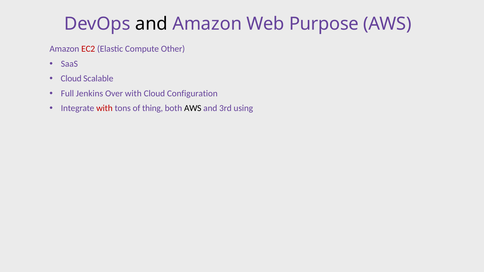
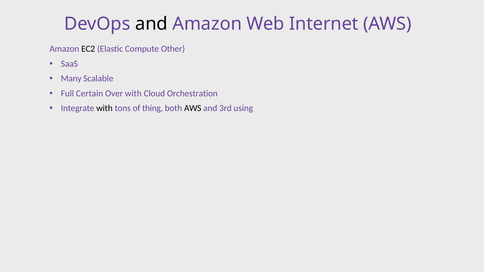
Purpose: Purpose -> Internet
EC2 colour: red -> black
Cloud at (71, 79): Cloud -> Many
Jenkins: Jenkins -> Certain
Configuration: Configuration -> Orchestration
with at (104, 108) colour: red -> black
